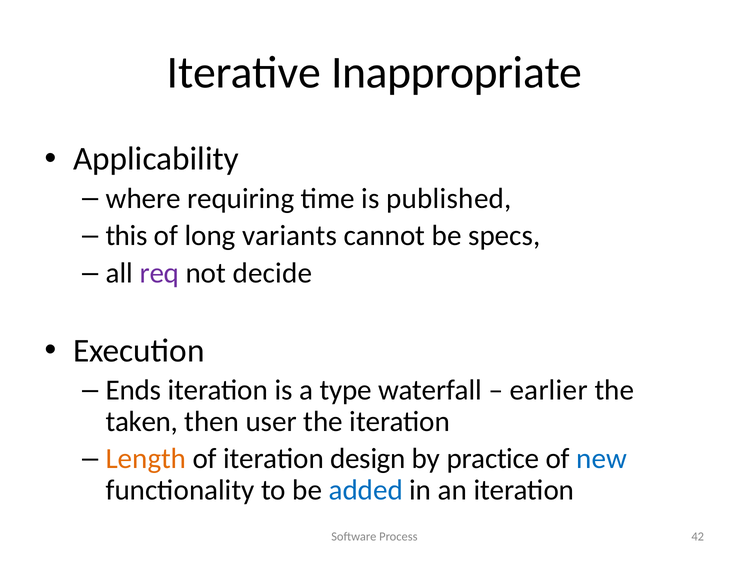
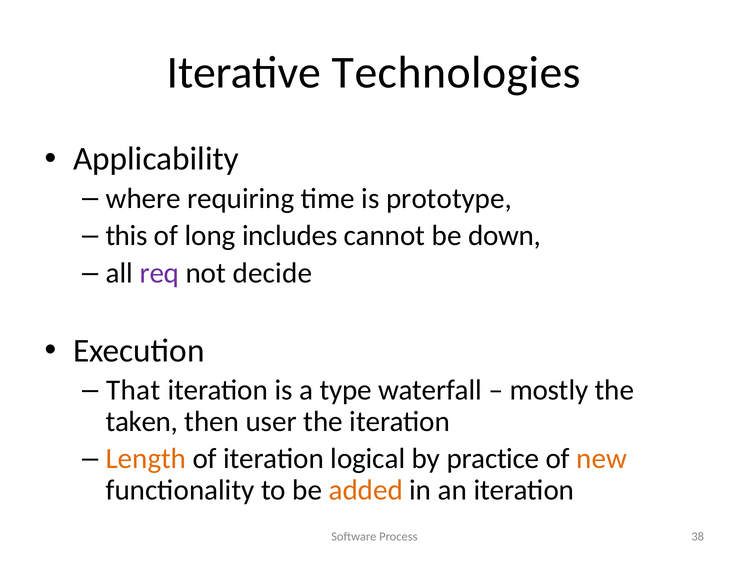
Inappropriate: Inappropriate -> Technologies
published: published -> prototype
variants: variants -> includes
specs: specs -> down
Ends: Ends -> That
earlier: earlier -> mostly
design: design -> logical
new colour: blue -> orange
added colour: blue -> orange
42: 42 -> 38
